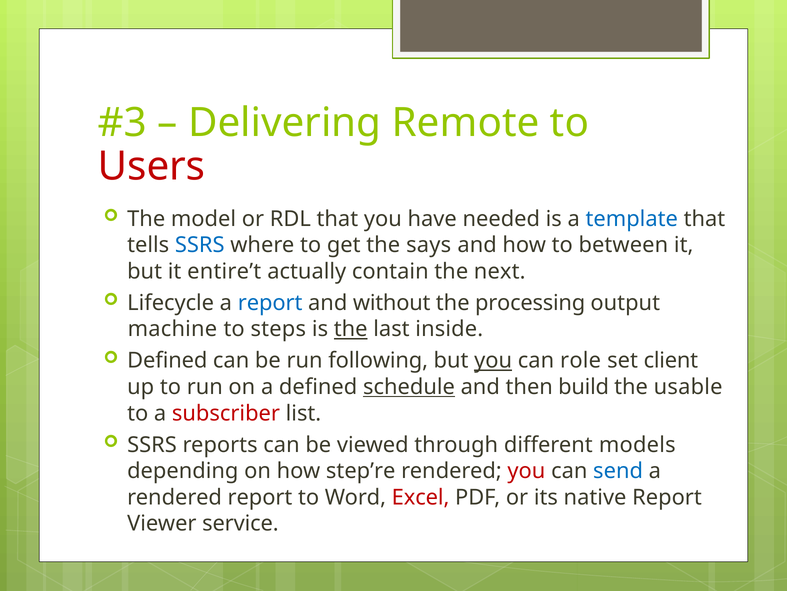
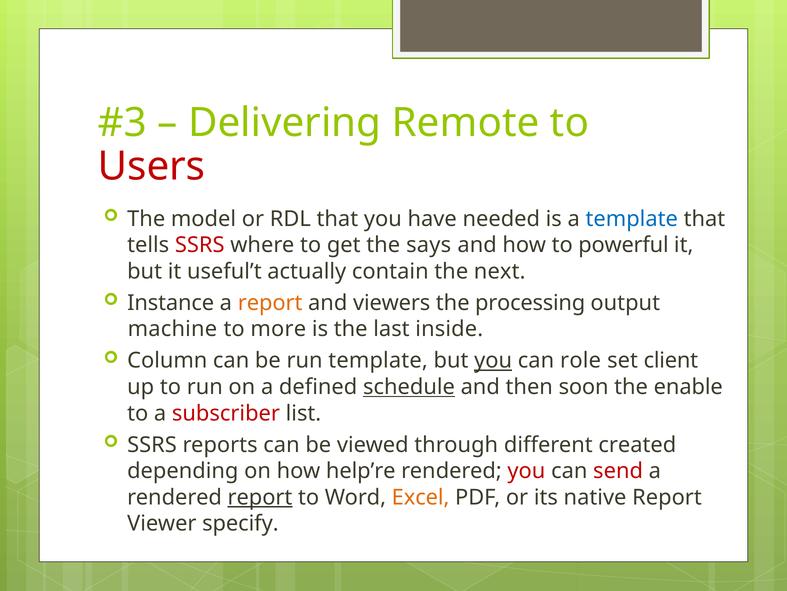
SSRS at (200, 245) colour: blue -> red
between: between -> powerful
entire’t: entire’t -> useful’t
Lifecycle: Lifecycle -> Instance
report at (270, 303) colour: blue -> orange
without: without -> viewers
steps: steps -> more
the at (351, 329) underline: present -> none
Defined at (167, 360): Defined -> Column
run following: following -> template
build: build -> soon
usable: usable -> enable
models: models -> created
step’re: step’re -> help’re
send colour: blue -> red
report at (260, 497) underline: none -> present
Excel colour: red -> orange
service: service -> specify
